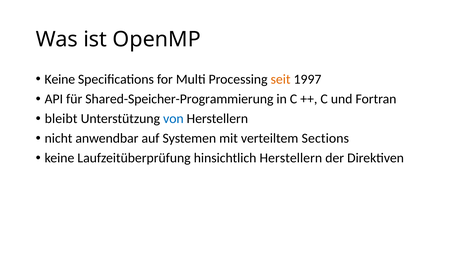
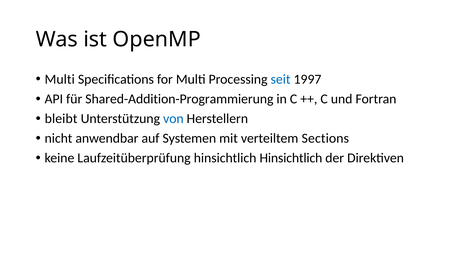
Keine at (60, 79): Keine -> Multi
seit colour: orange -> blue
Shared-Speicher-Programmierung: Shared-Speicher-Programmierung -> Shared-Addition-Programmierung
hinsichtlich Herstellern: Herstellern -> Hinsichtlich
